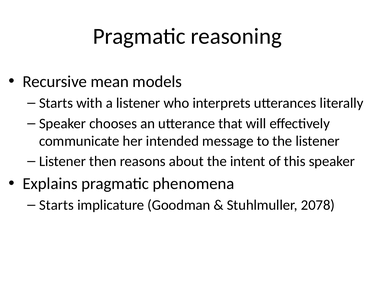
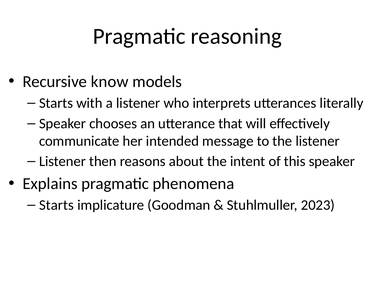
mean: mean -> know
2078: 2078 -> 2023
